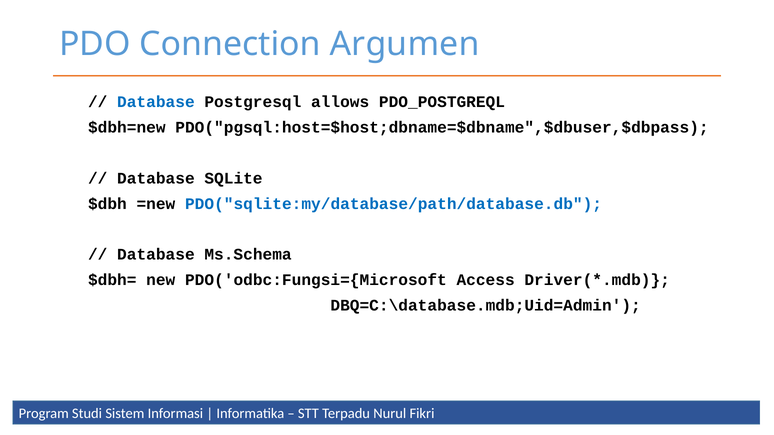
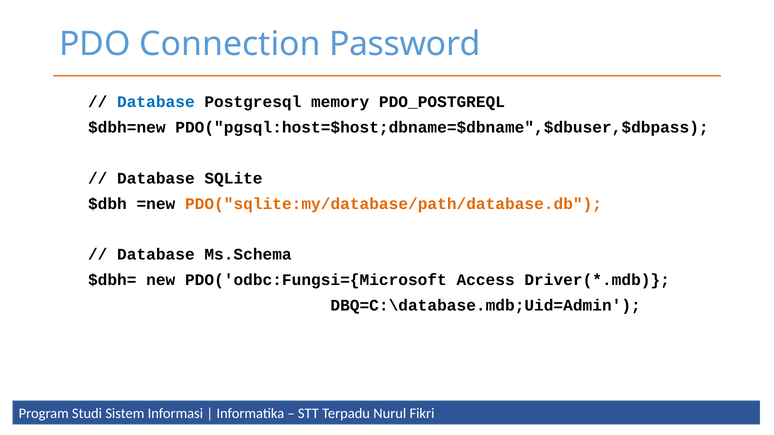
Argumen: Argumen -> Password
allows: allows -> memory
PDO("sqlite:my/database/path/database.db colour: blue -> orange
